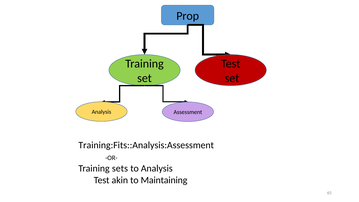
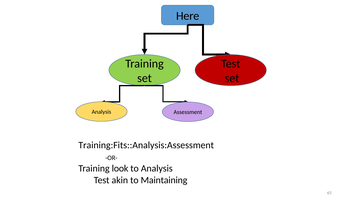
Prop: Prop -> Here
sets: sets -> look
